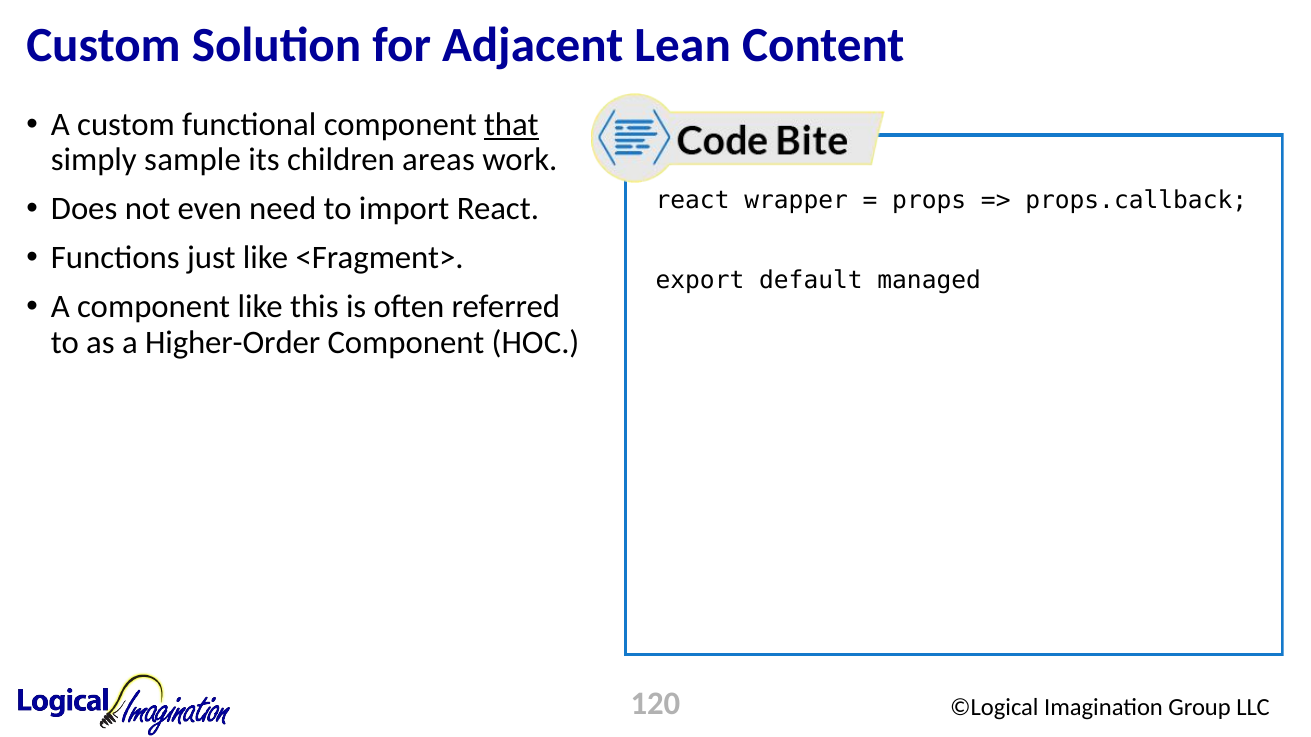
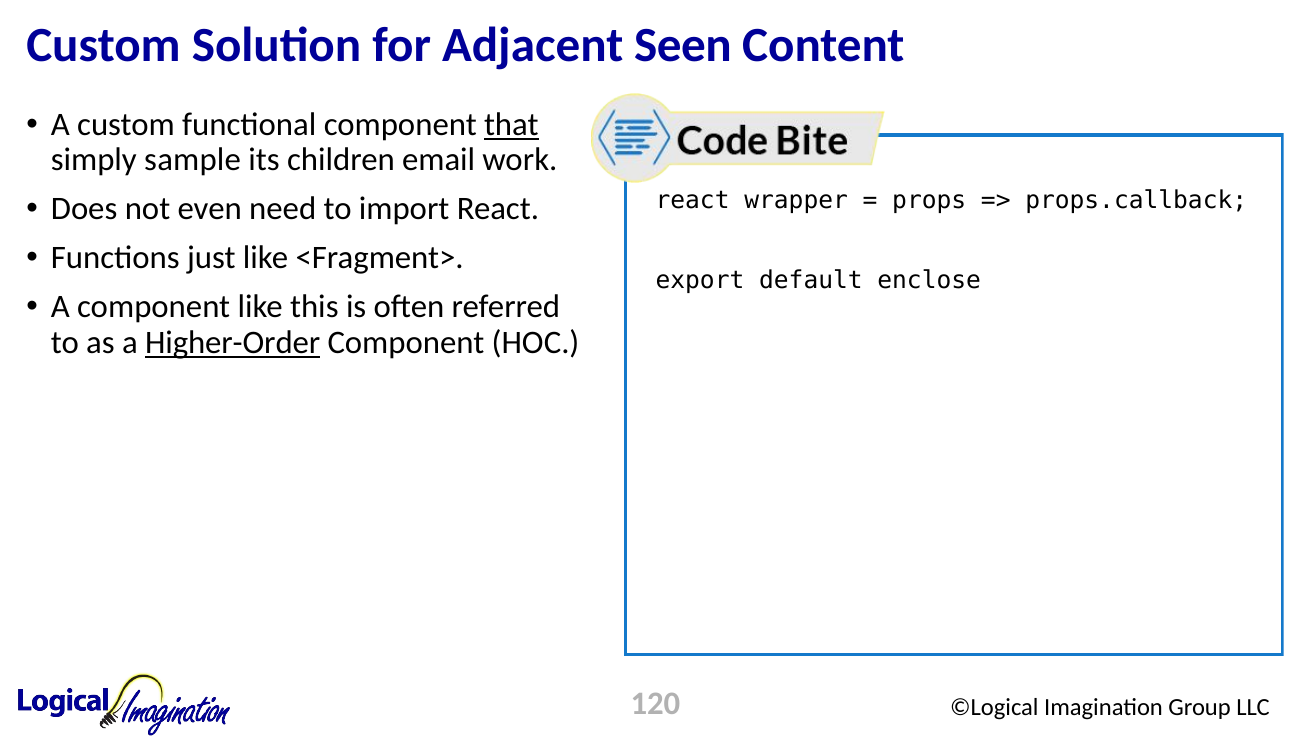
Lean: Lean -> Seen
areas: areas -> email
managed: managed -> enclose
Higher-Order underline: none -> present
